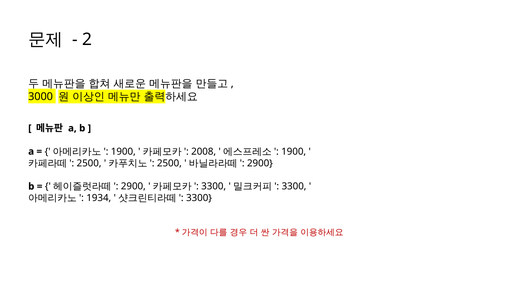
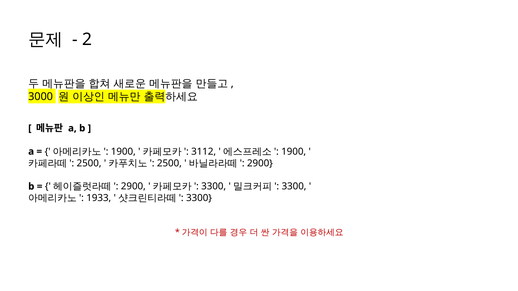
2008: 2008 -> 3112
1934: 1934 -> 1933
